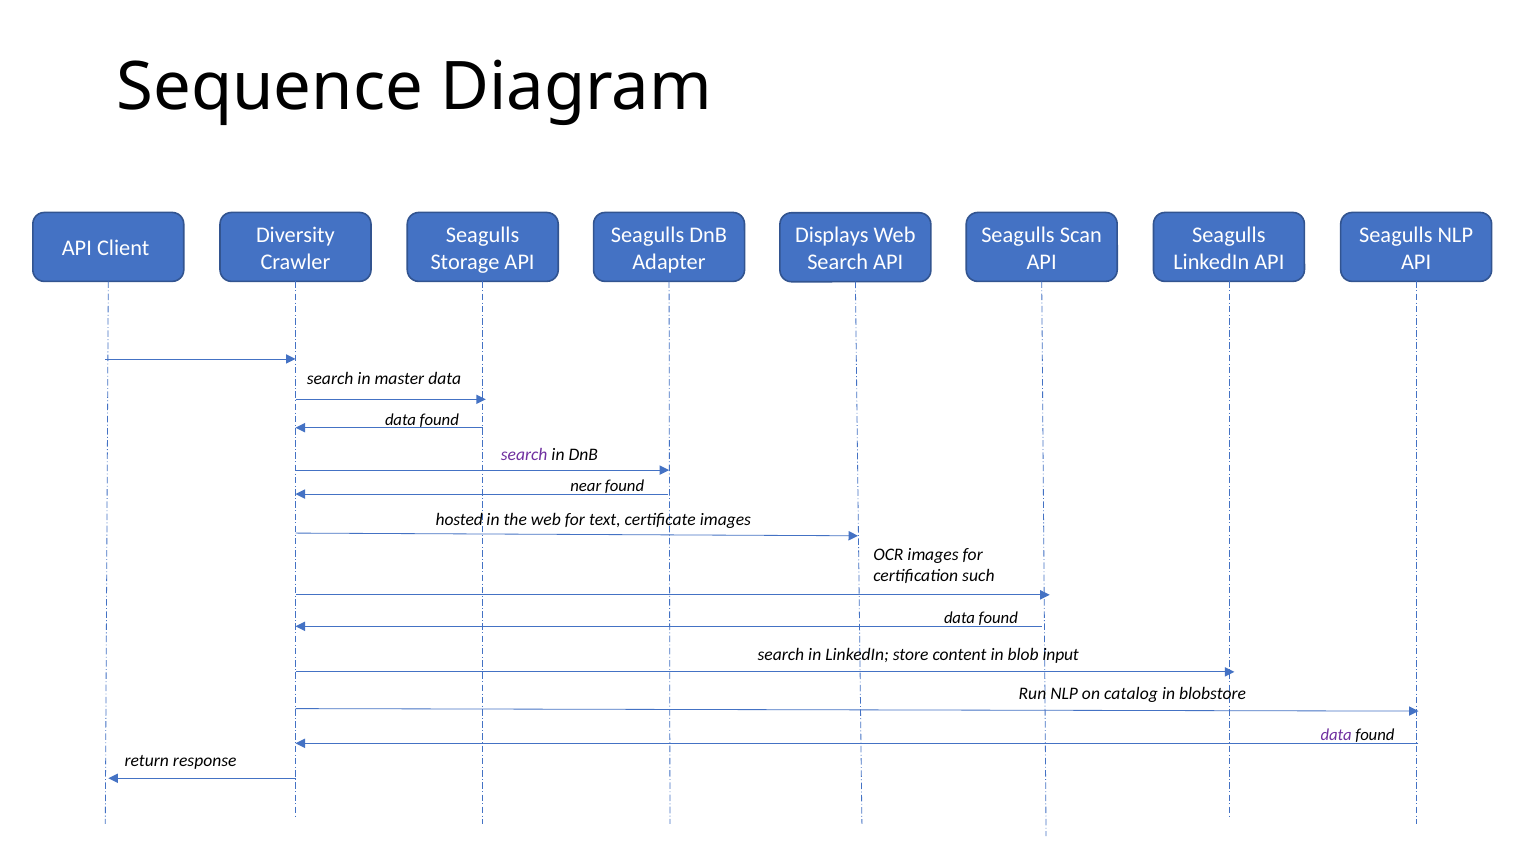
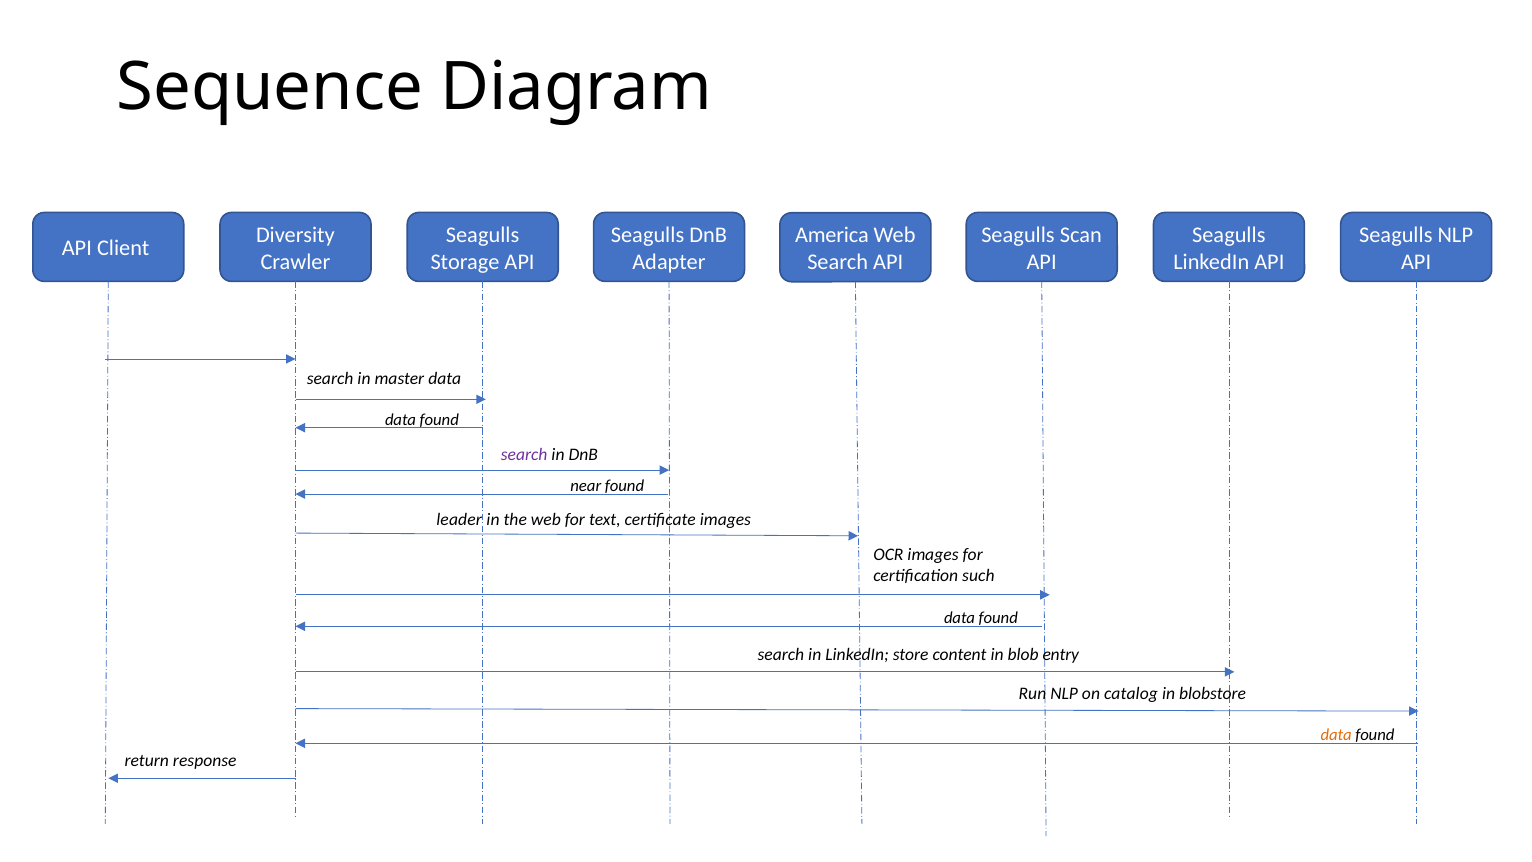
Displays: Displays -> America
hosted: hosted -> leader
input: input -> entry
data at (1336, 735) colour: purple -> orange
